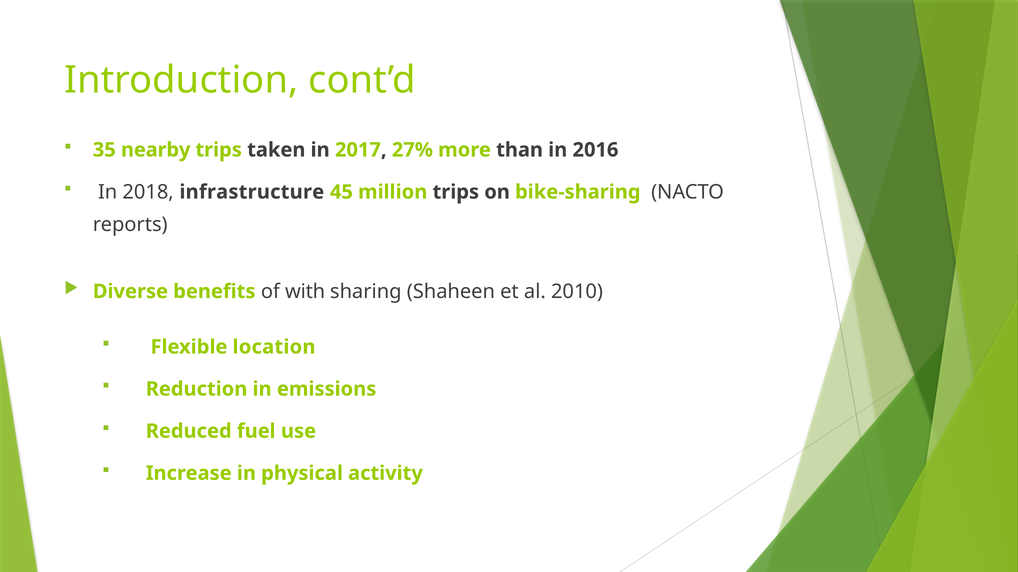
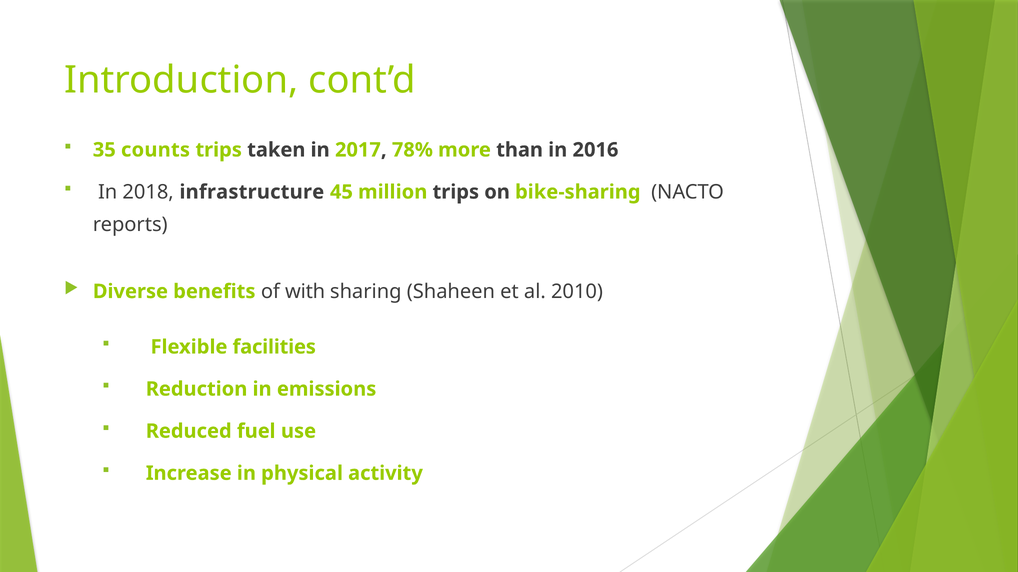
nearby: nearby -> counts
27%: 27% -> 78%
location: location -> facilities
